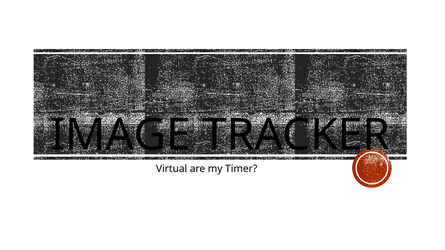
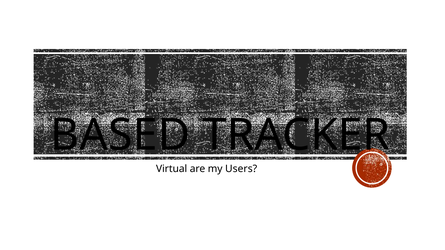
IMAGE: IMAGE -> BASED
Timer: Timer -> Users
